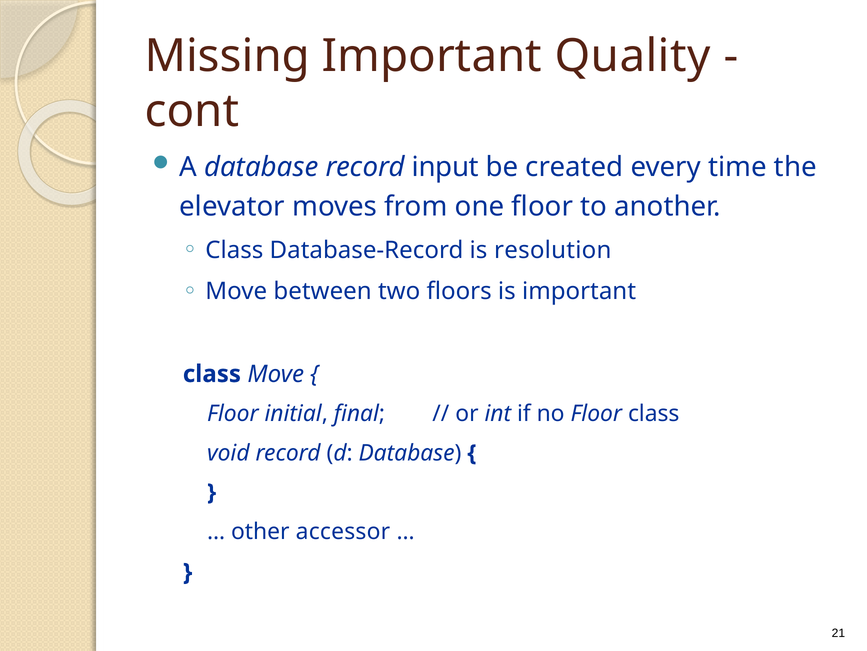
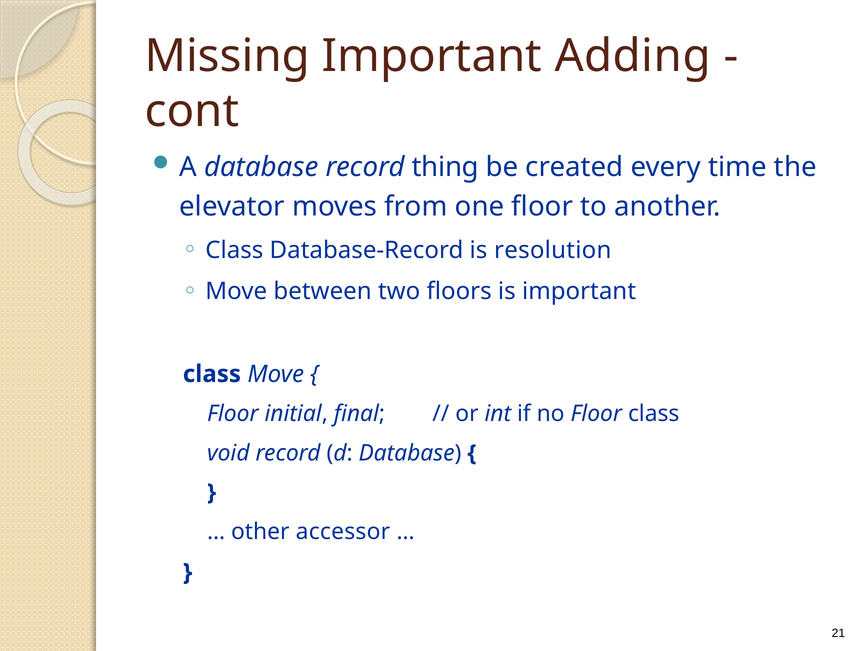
Quality: Quality -> Adding
input: input -> thing
